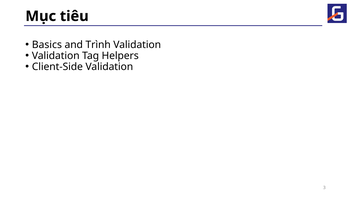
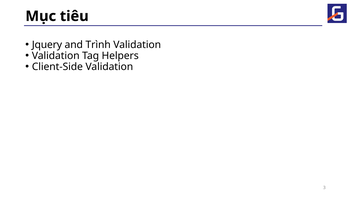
Basics: Basics -> Jquery
